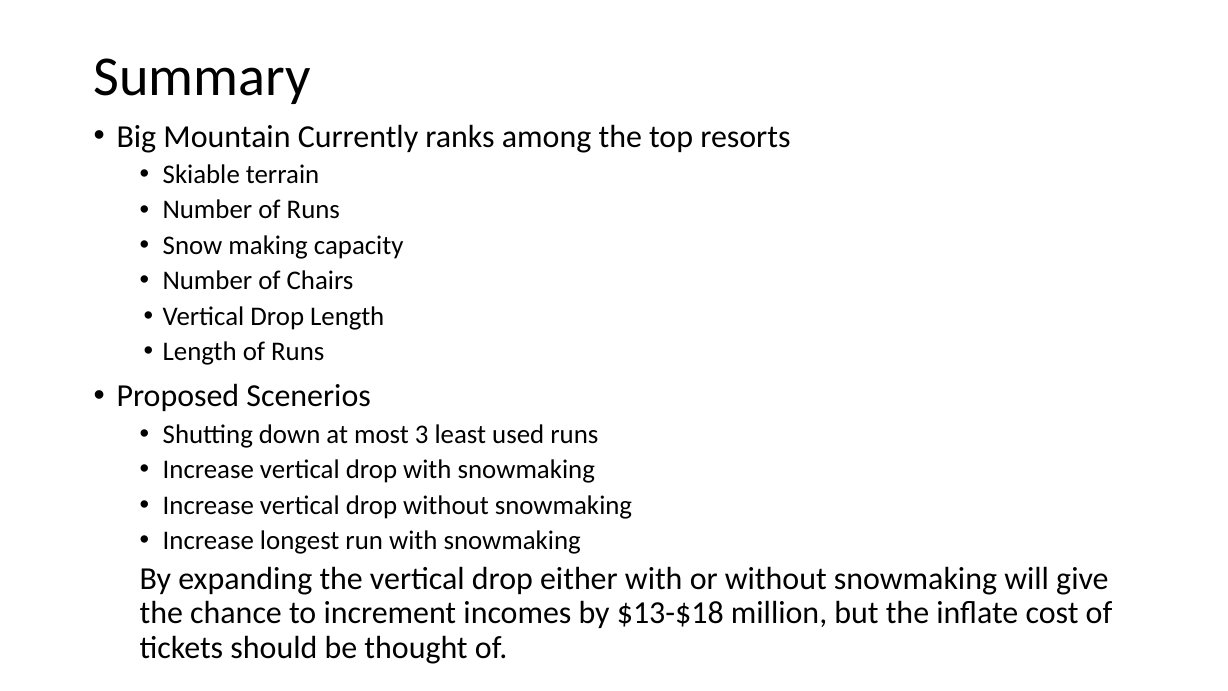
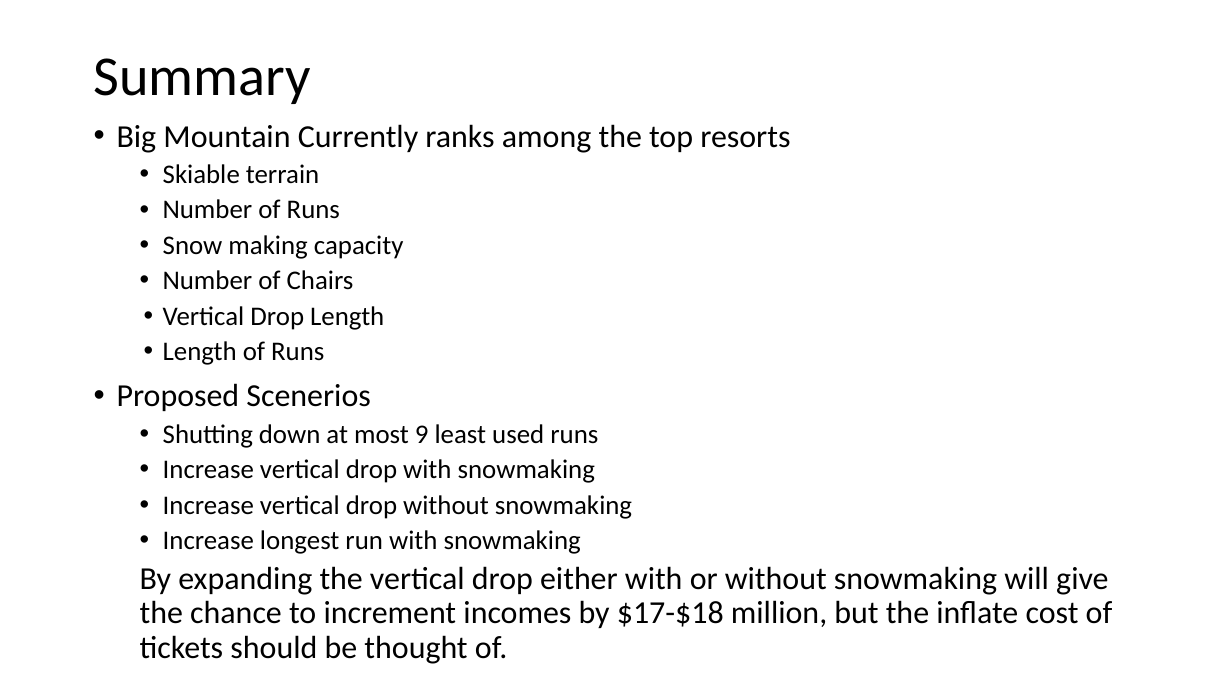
3: 3 -> 9
$13-$18: $13-$18 -> $17-$18
